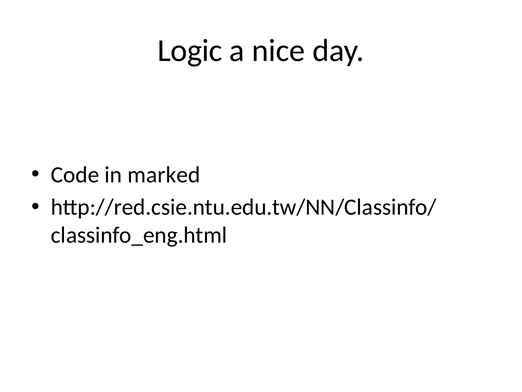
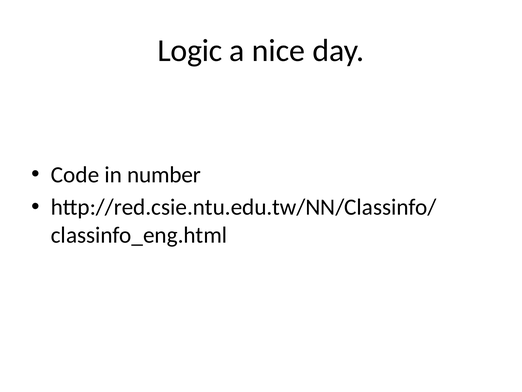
marked: marked -> number
